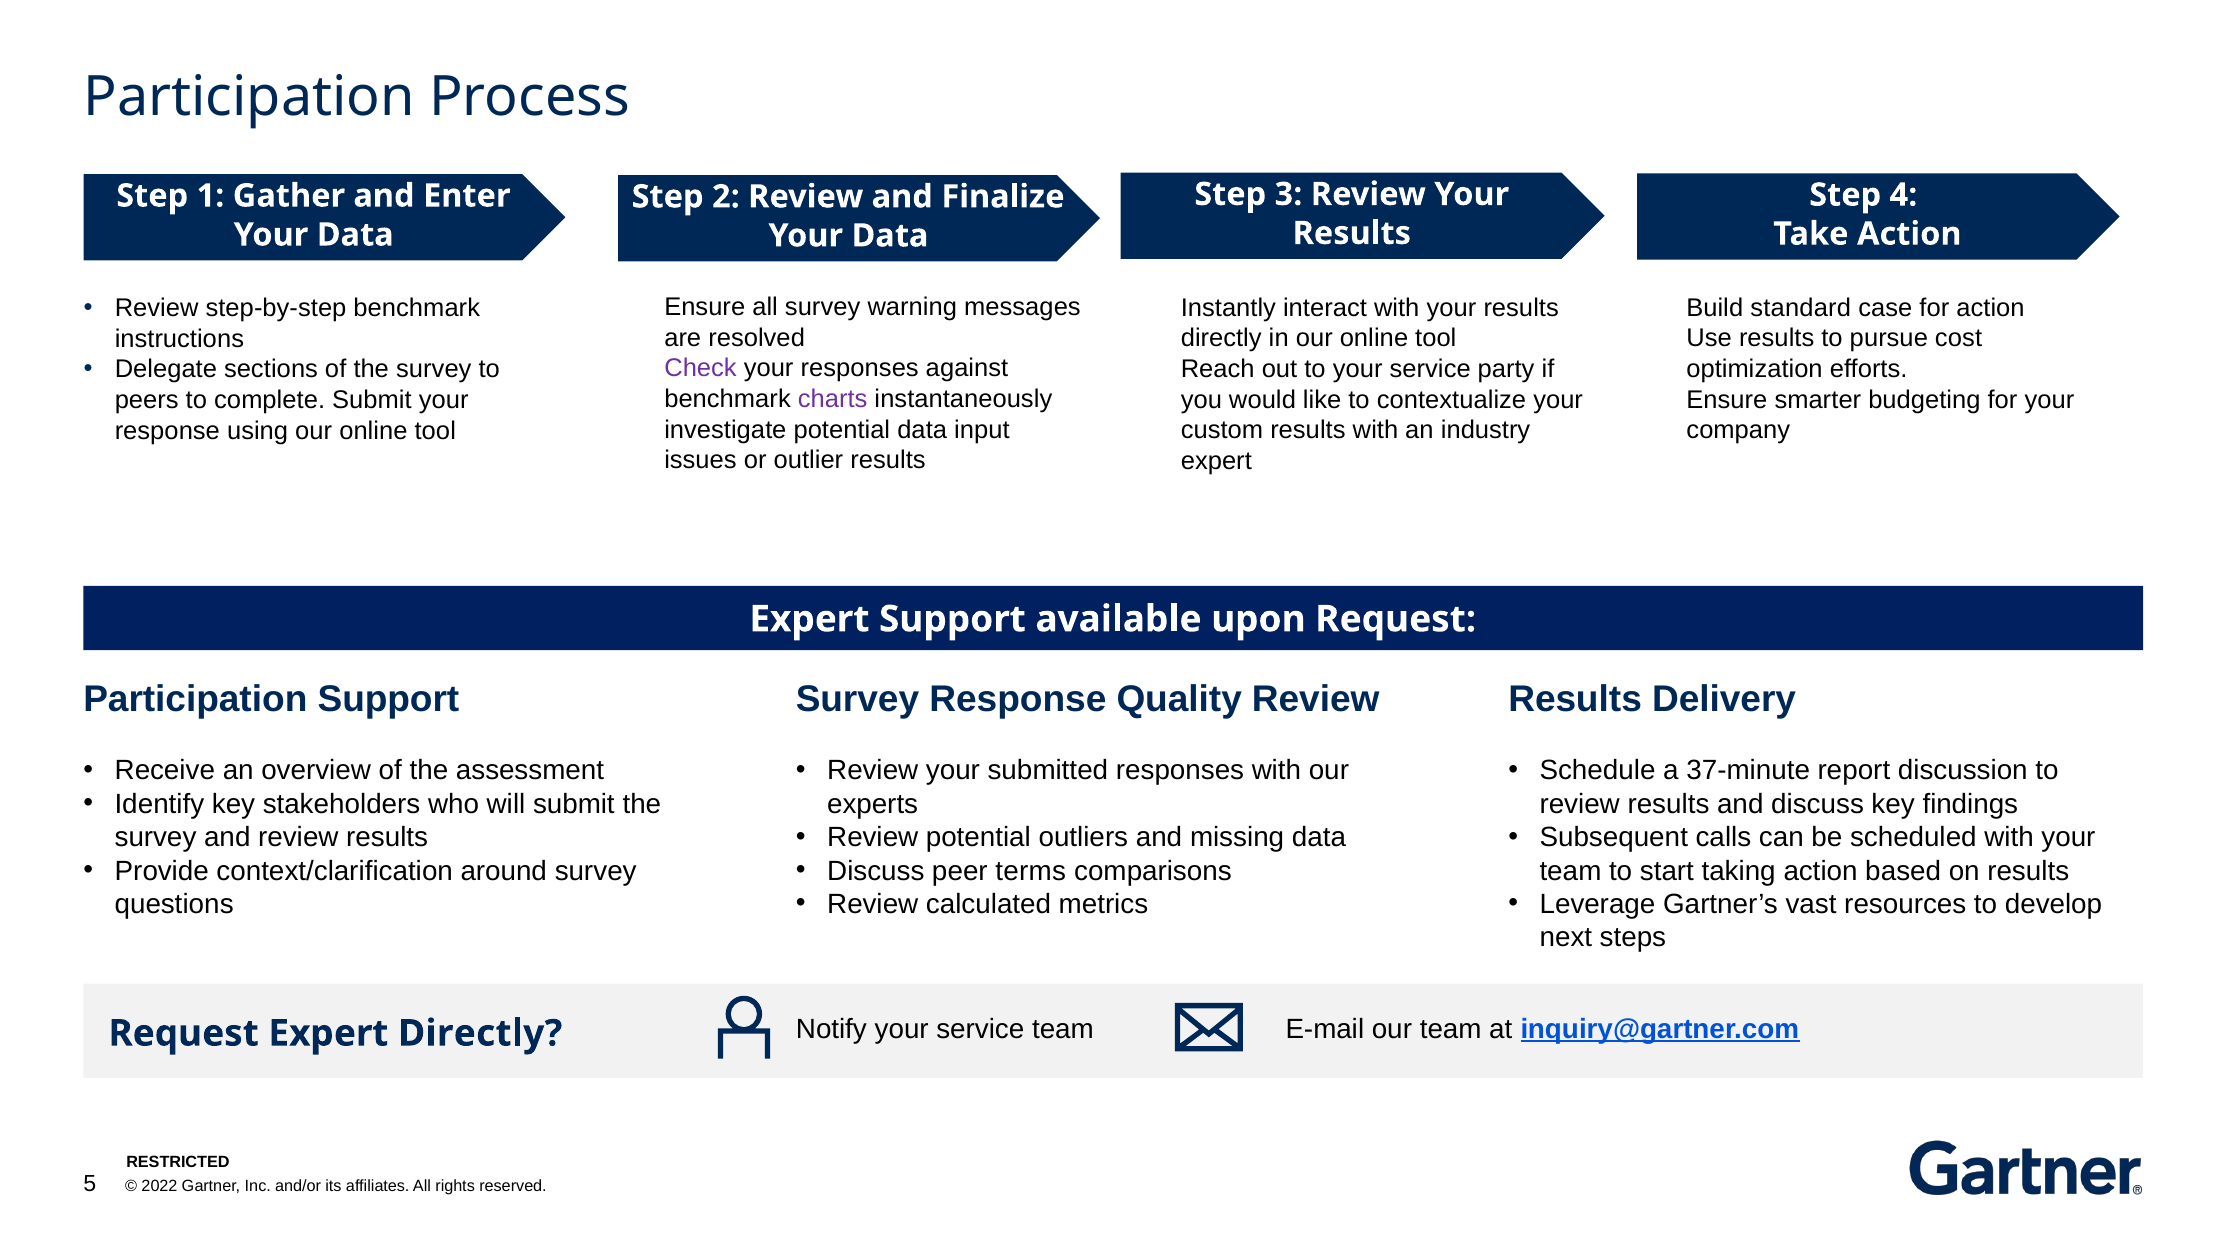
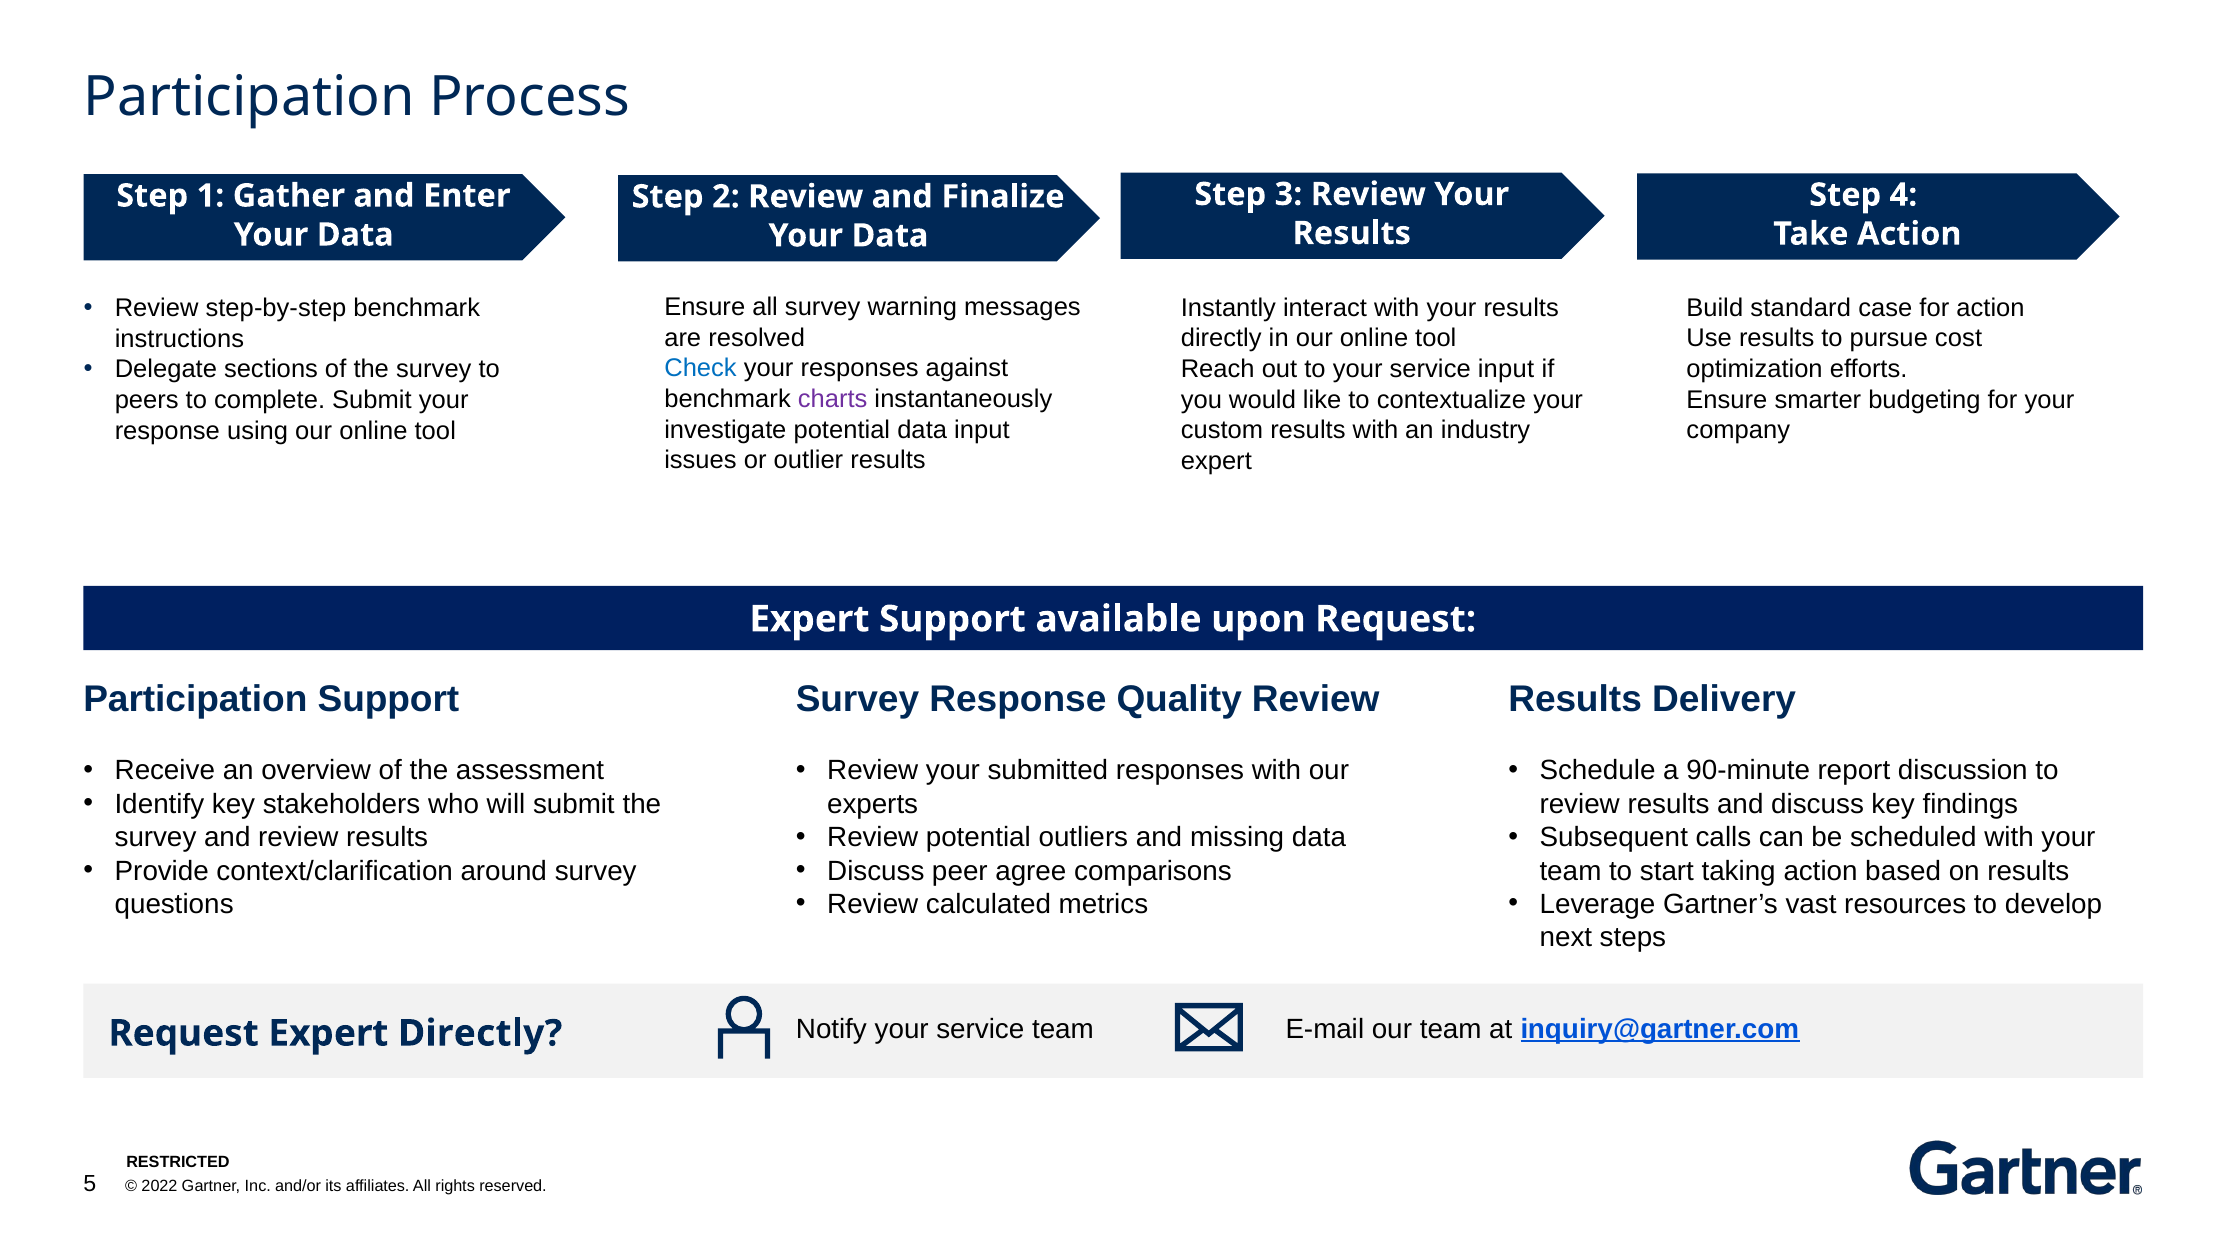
Check colour: purple -> blue
service party: party -> input
37-minute: 37-minute -> 90-minute
terms: terms -> agree
